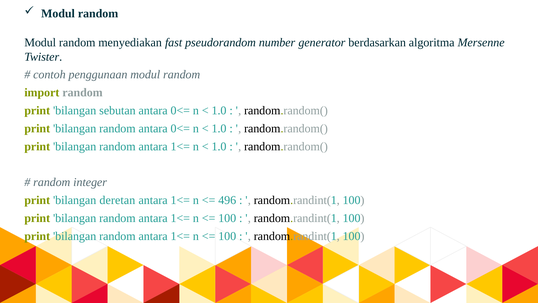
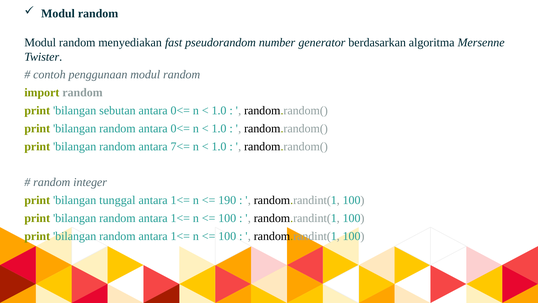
1<= at (180, 146): 1<= -> 7<=
deretan: deretan -> tunggal
496: 496 -> 190
